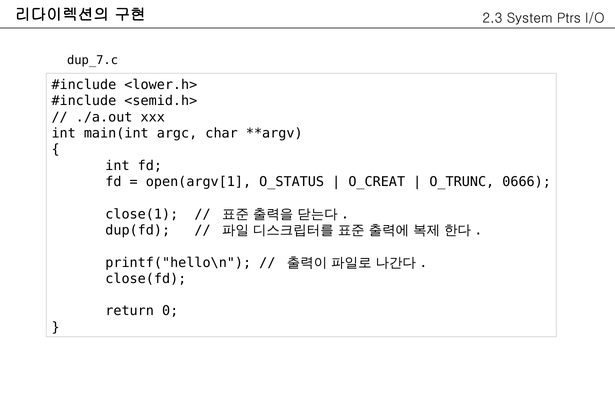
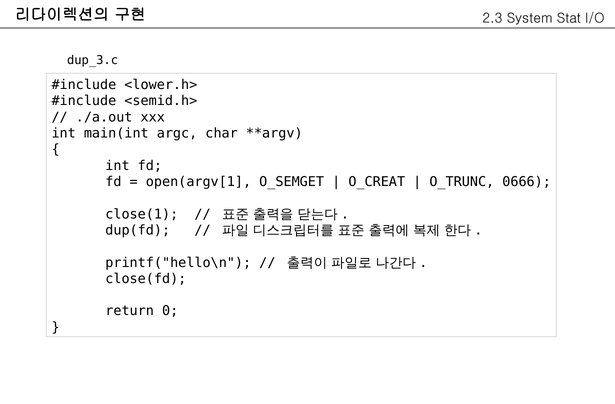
Ptrs: Ptrs -> Stat
dup_7.c: dup_7.c -> dup_3.c
O_STATUS: O_STATUS -> O_SEMGET
